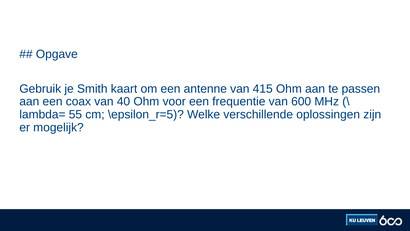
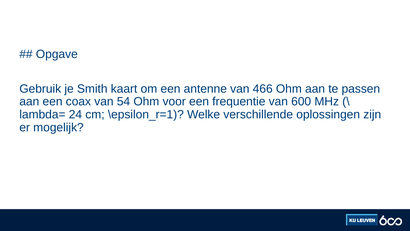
415: 415 -> 466
40: 40 -> 54
55: 55 -> 24
\epsilon_r=5: \epsilon_r=5 -> \epsilon_r=1
